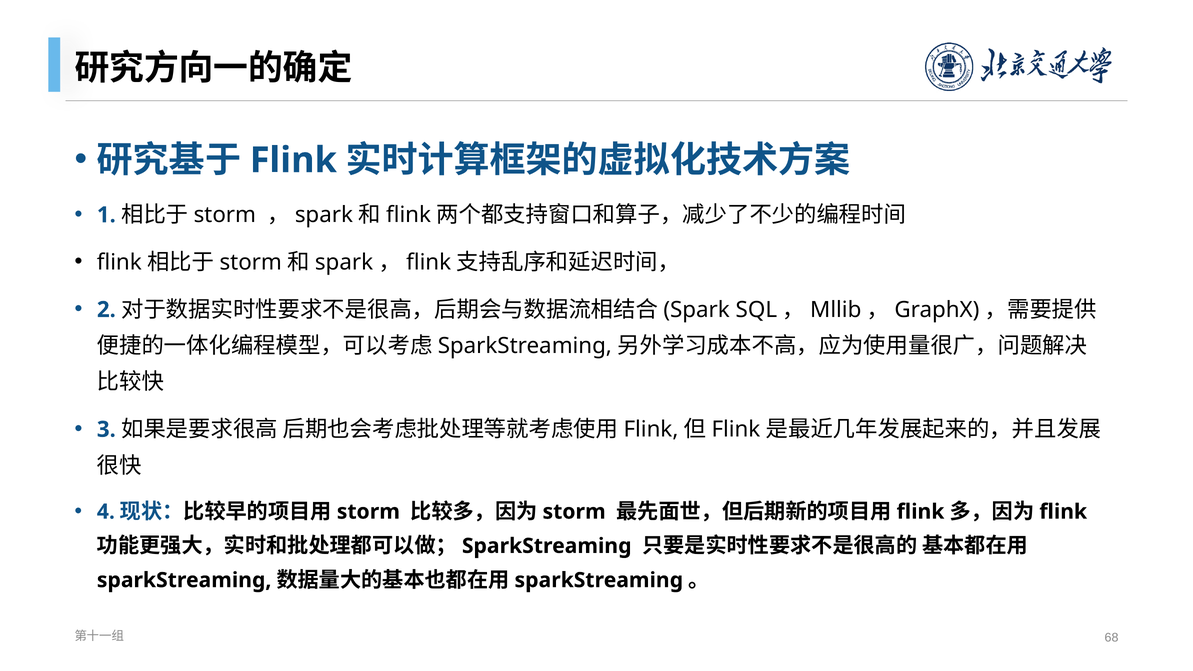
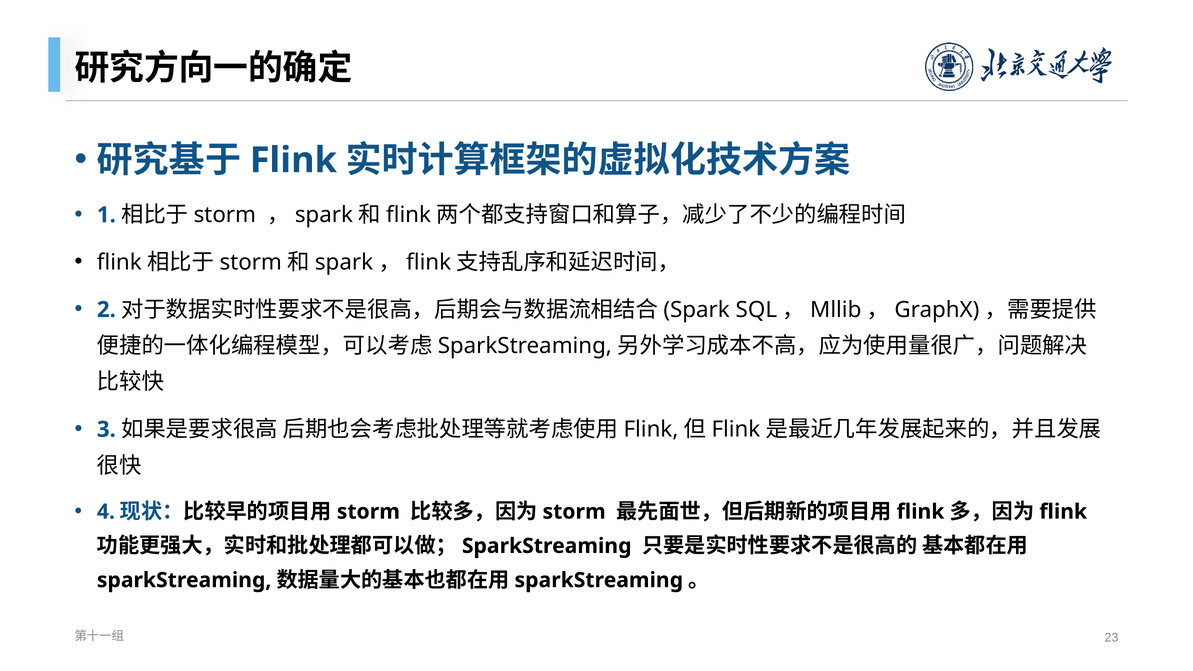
68: 68 -> 23
